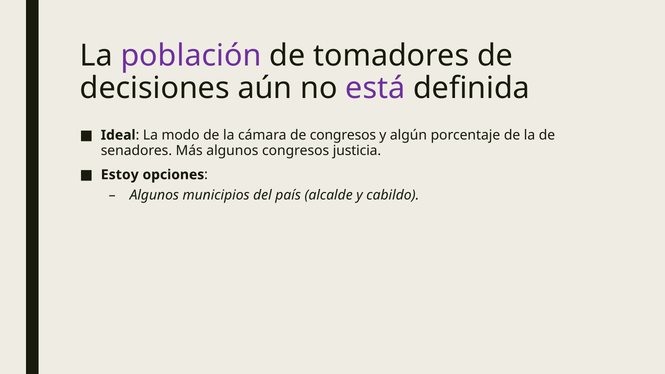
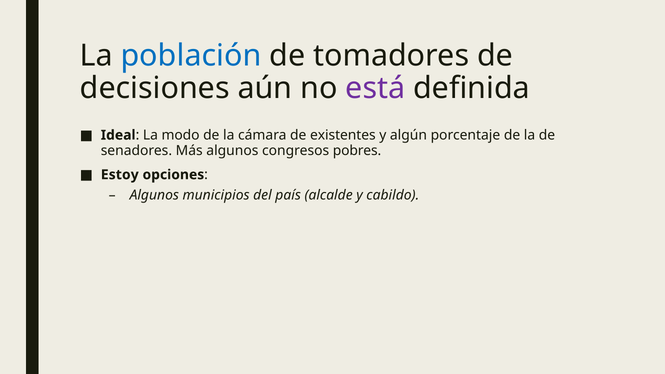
población colour: purple -> blue
de congresos: congresos -> existentes
justicia: justicia -> pobres
